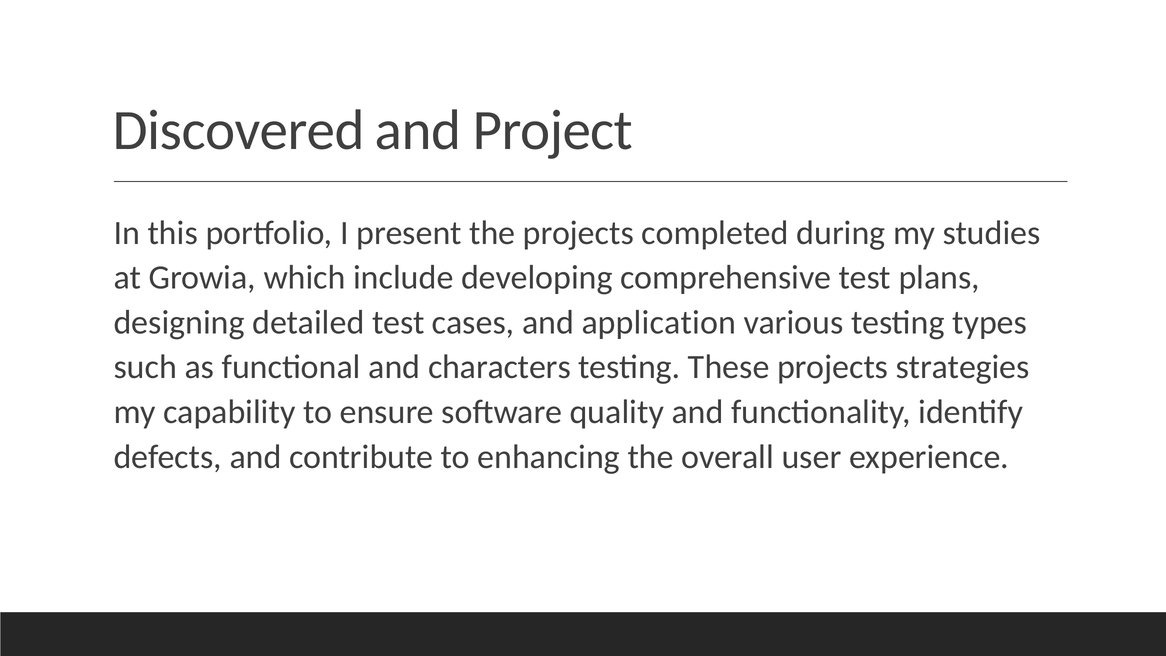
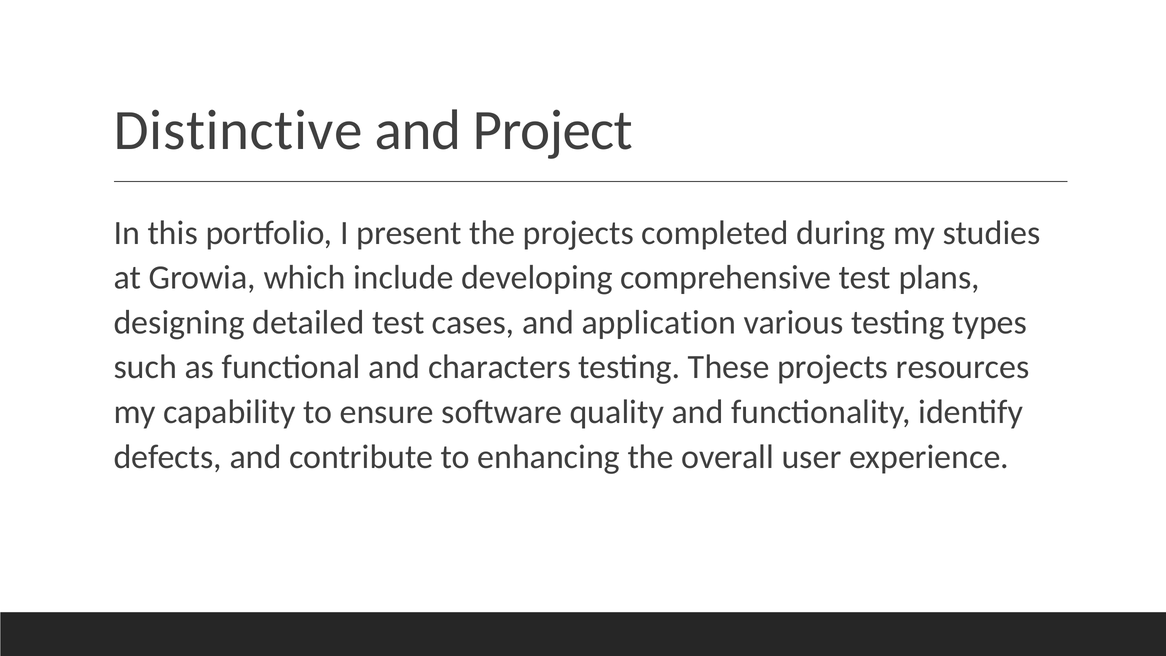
Discovered: Discovered -> Distinctive
strategies: strategies -> resources
